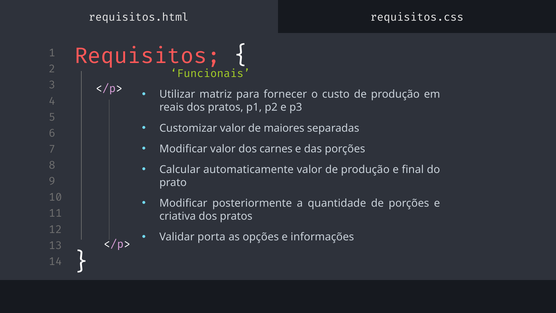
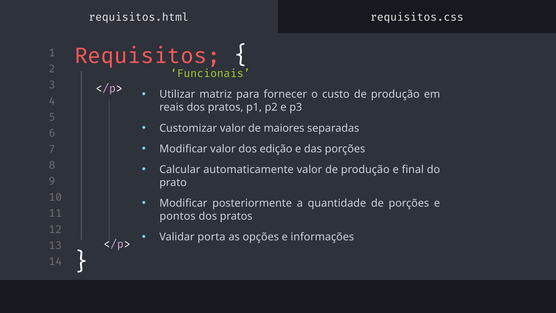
carnes: carnes -> edição
criativa: criativa -> pontos
